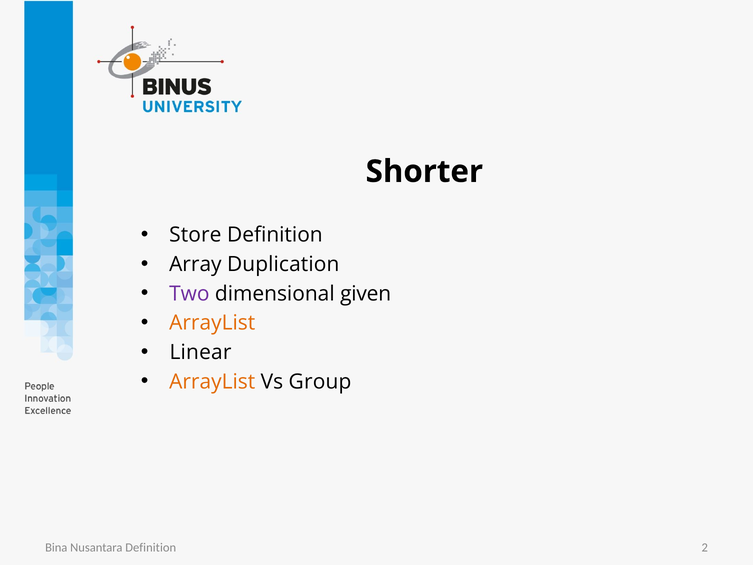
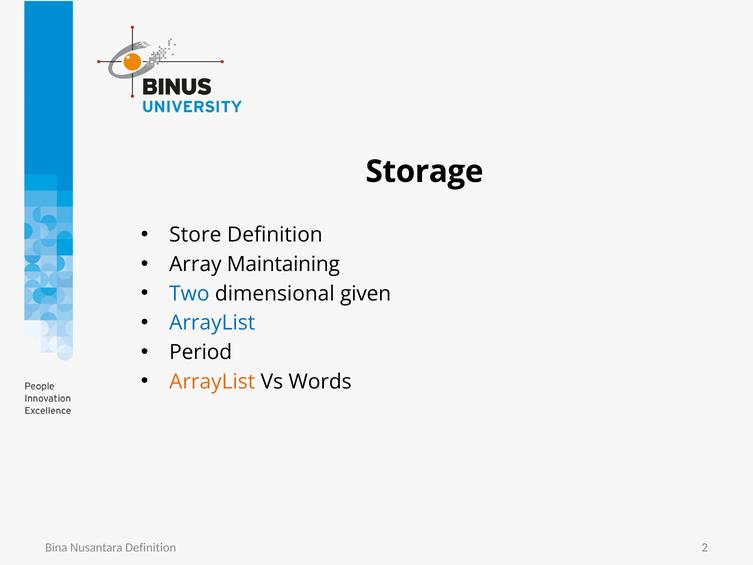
Shorter: Shorter -> Storage
Duplication: Duplication -> Maintaining
Two colour: purple -> blue
ArrayList at (212, 323) colour: orange -> blue
Linear: Linear -> Period
Group: Group -> Words
